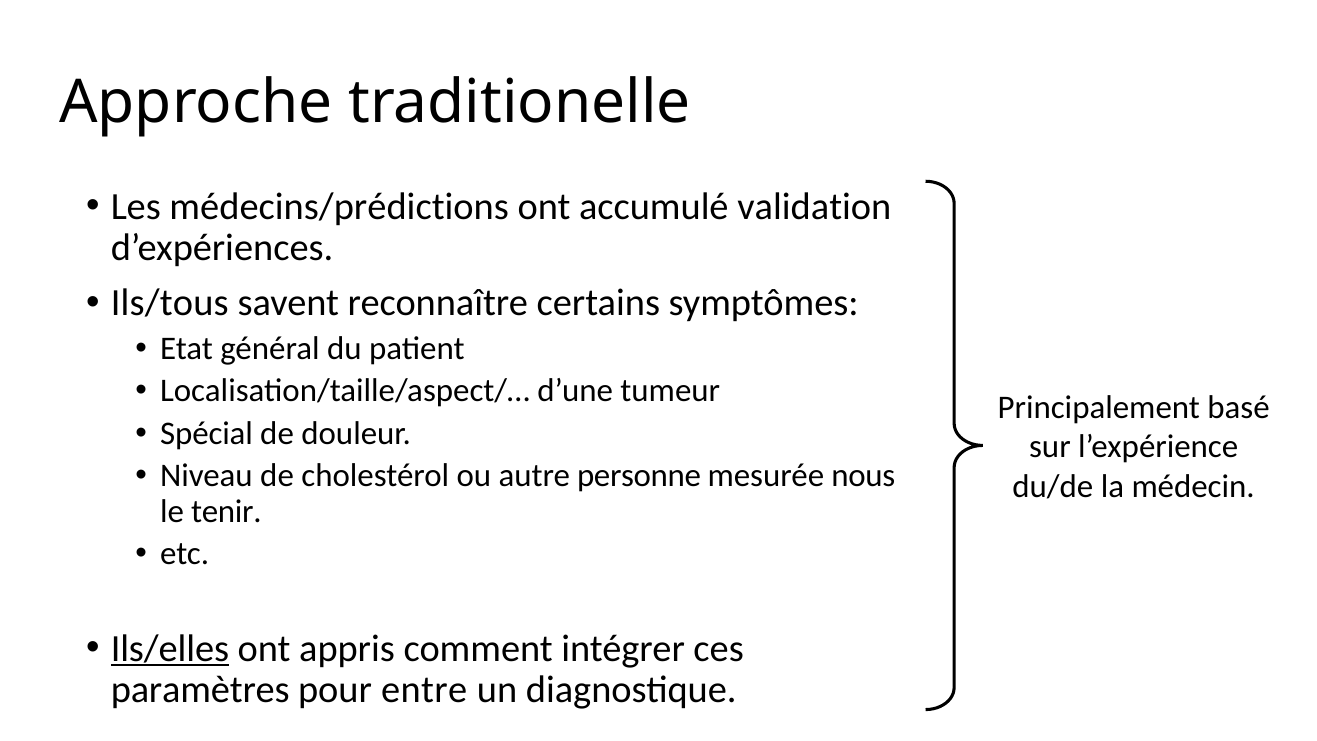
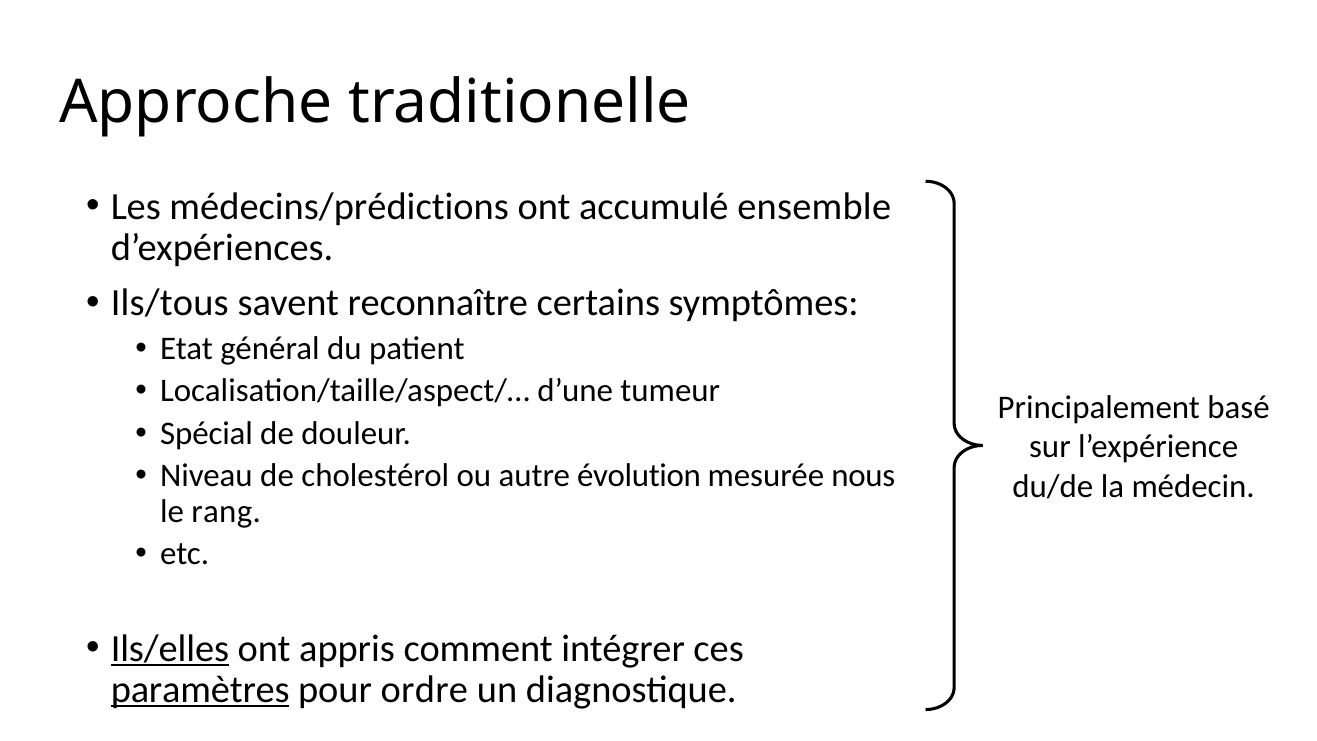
validation: validation -> ensemble
personne: personne -> évolution
tenir: tenir -> rang
paramètres underline: none -> present
entre: entre -> ordre
